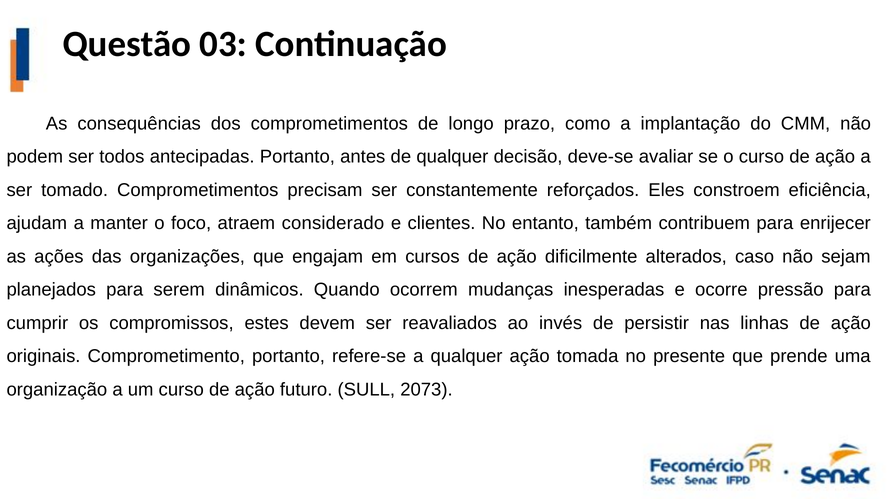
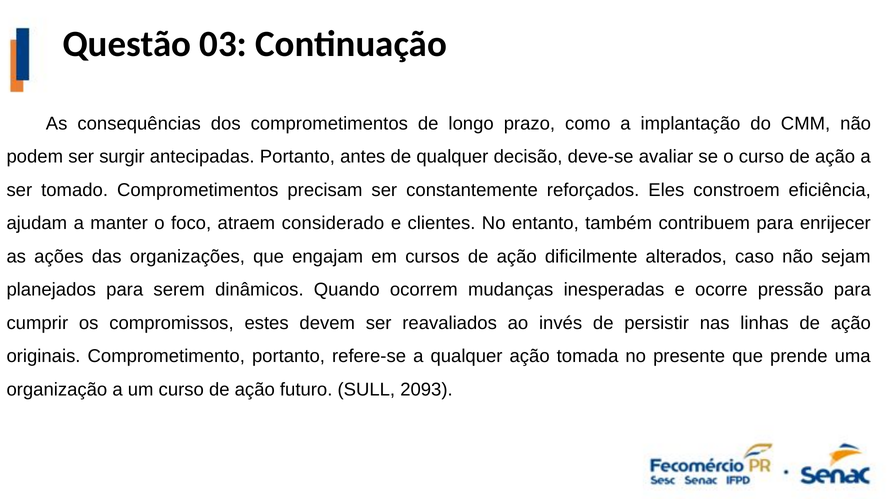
todos: todos -> surgir
2073: 2073 -> 2093
